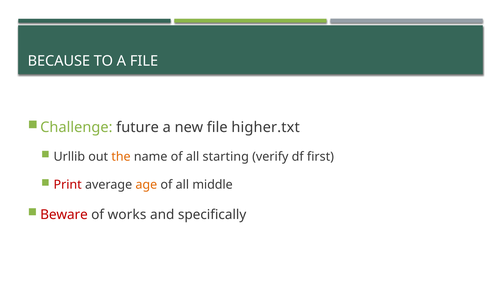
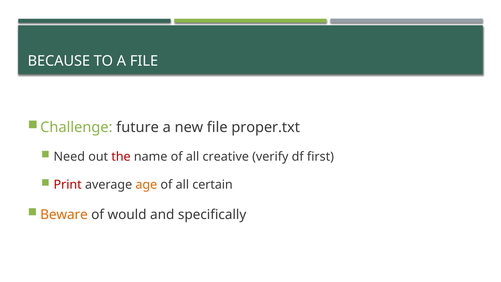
higher.txt: higher.txt -> proper.txt
Urllib: Urllib -> Need
the colour: orange -> red
starting: starting -> creative
middle: middle -> certain
Beware colour: red -> orange
works: works -> would
